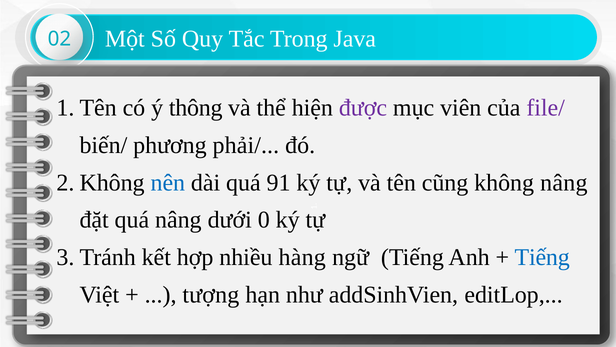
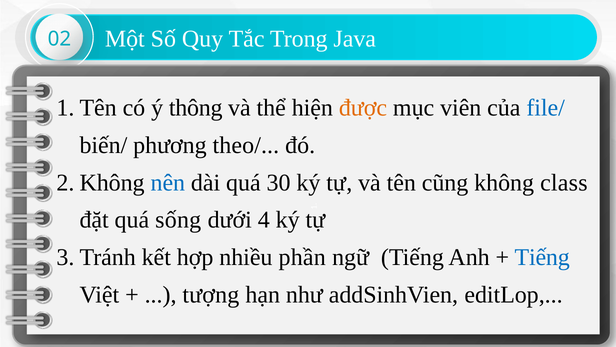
được colour: purple -> orange
file/ colour: purple -> blue
phải/: phải/ -> theo/
91: 91 -> 30
không nâng: nâng -> class
quá nâng: nâng -> sống
0: 0 -> 4
hàng: hàng -> phần
